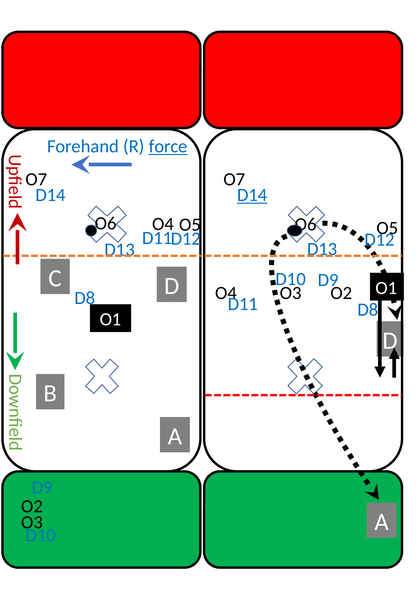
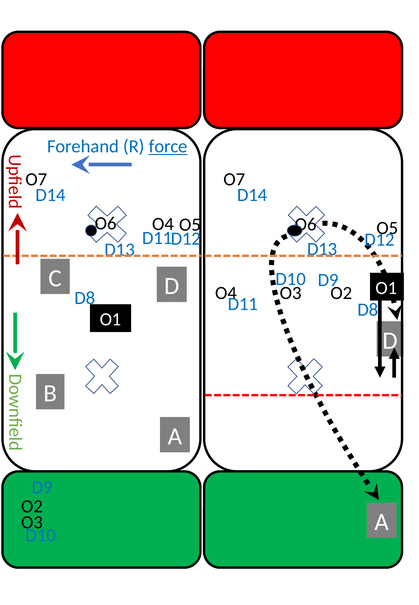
D14 at (252, 195) underline: present -> none
